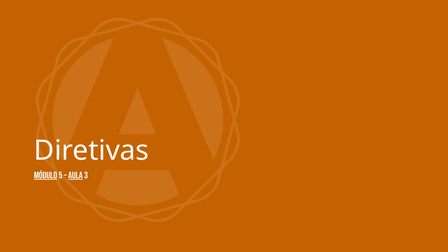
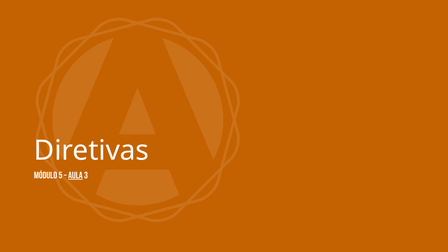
Módulo underline: present -> none
